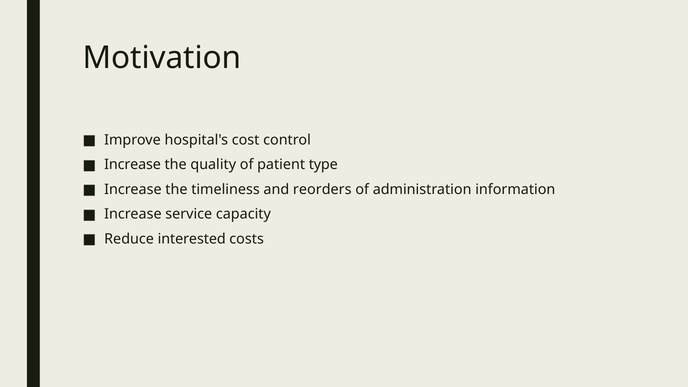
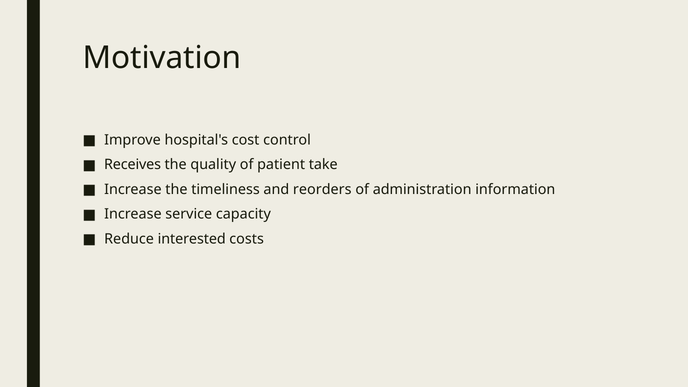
Increase at (133, 165): Increase -> Receives
type: type -> take
